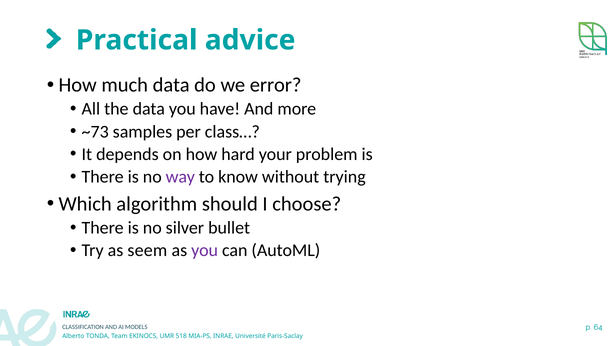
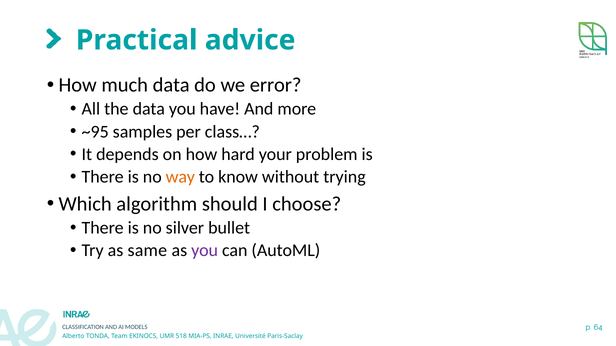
~73: ~73 -> ~95
way colour: purple -> orange
seem: seem -> same
